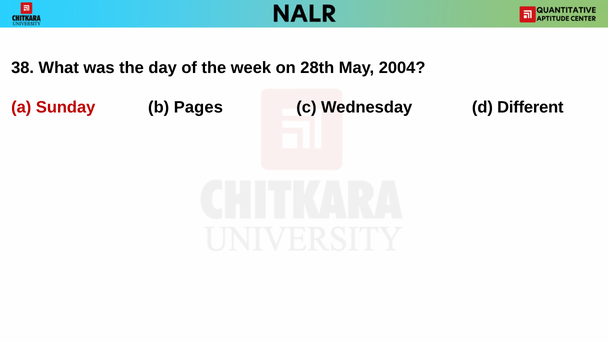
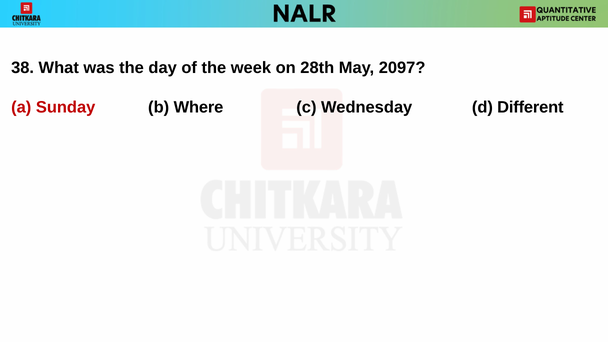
2004: 2004 -> 2097
Pages: Pages -> Where
